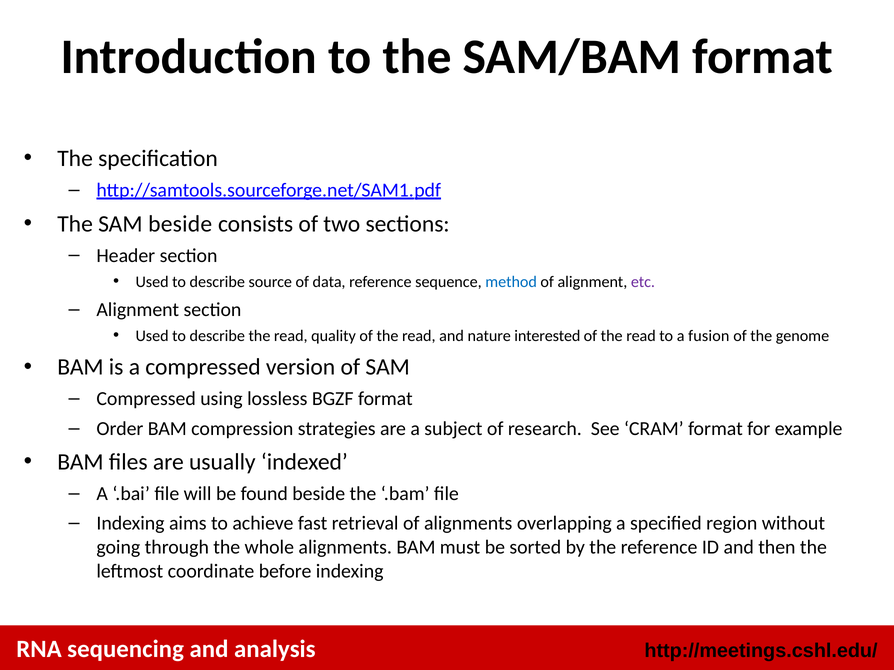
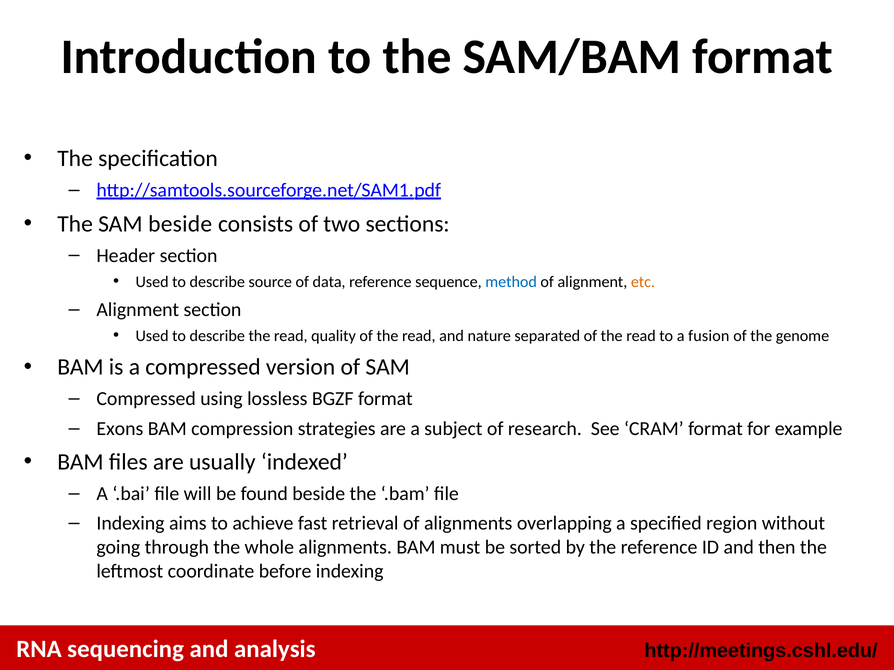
etc colour: purple -> orange
interested: interested -> separated
Order: Order -> Exons
